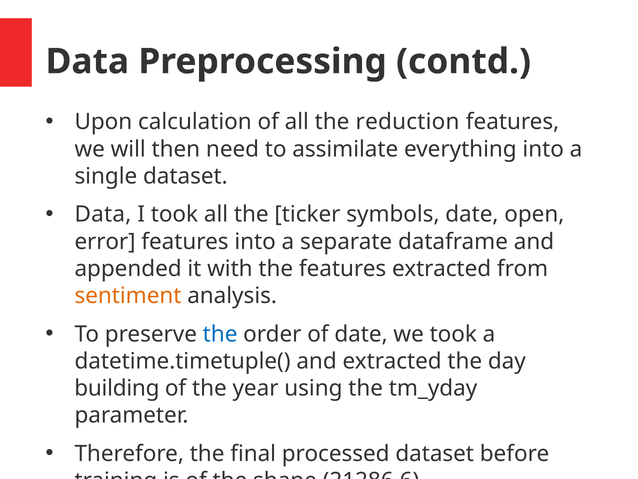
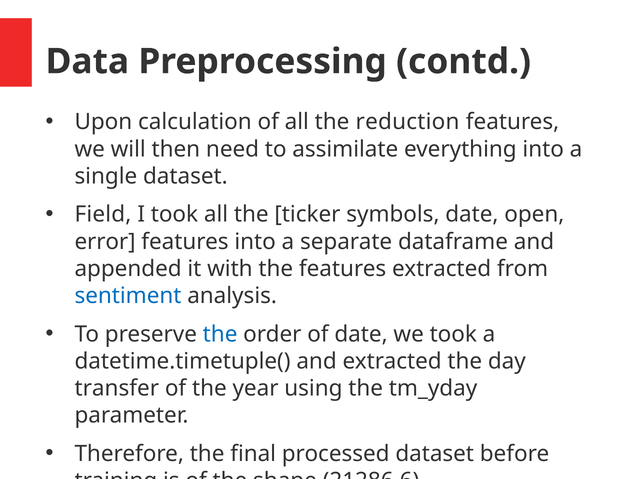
Data at (103, 214): Data -> Field
sentiment colour: orange -> blue
building: building -> transfer
